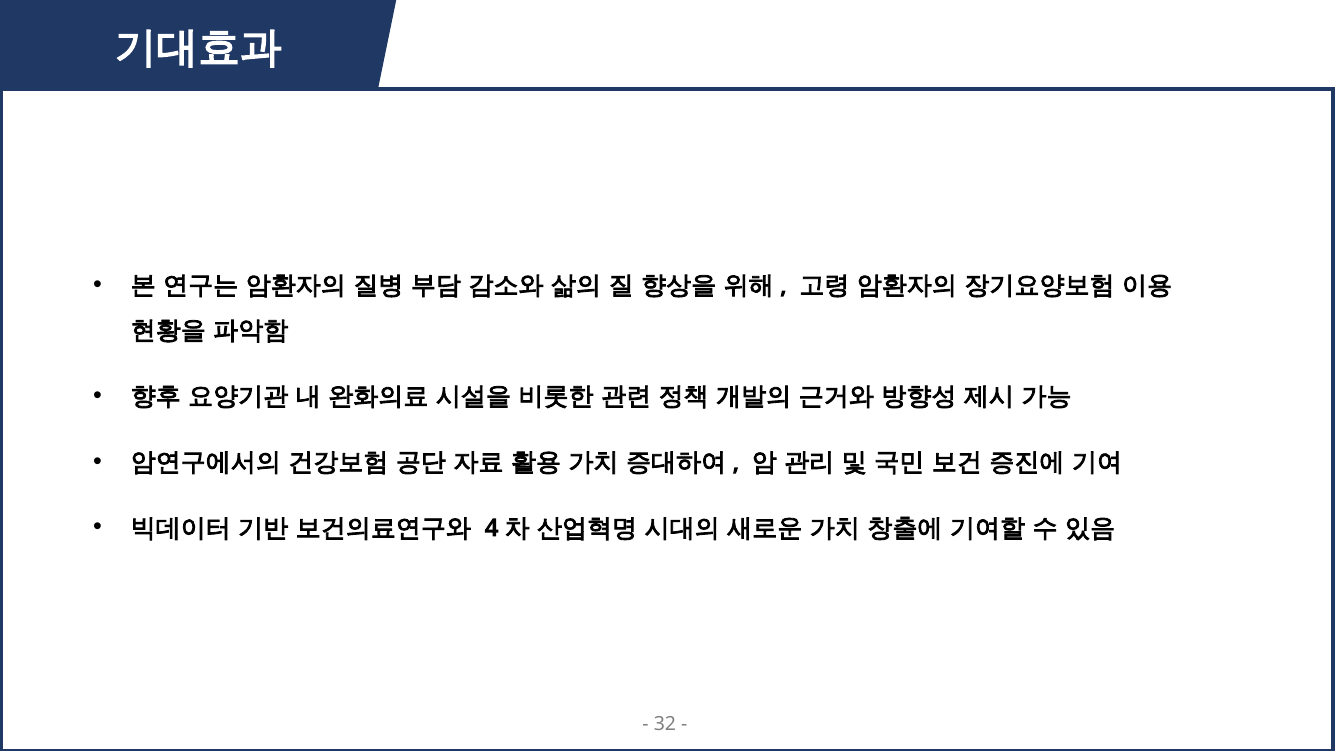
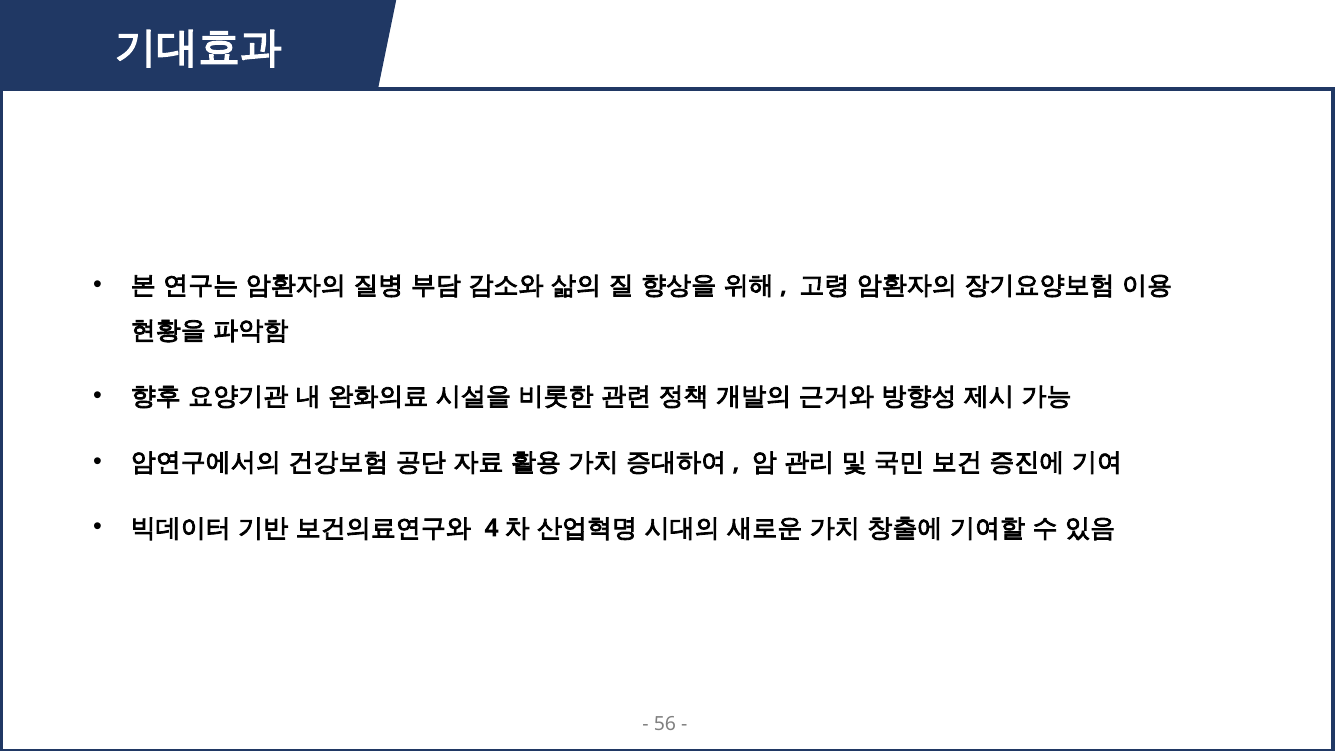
32: 32 -> 56
